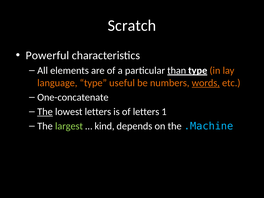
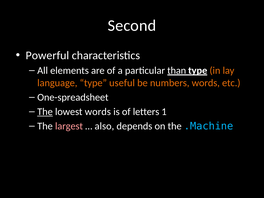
Scratch: Scratch -> Second
words at (206, 83) underline: present -> none
One-concatenate: One-concatenate -> One-spreadsheet
lowest letters: letters -> words
largest colour: light green -> pink
kind: kind -> also
